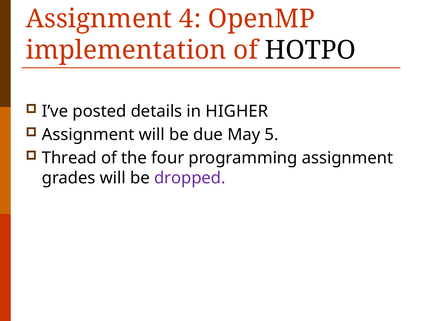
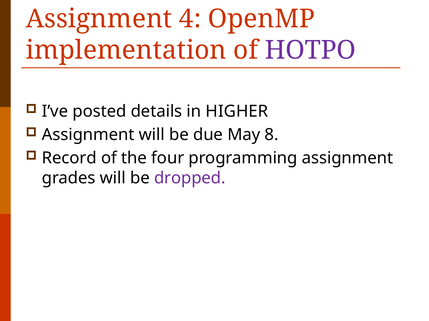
HOTPO colour: black -> purple
5: 5 -> 8
Thread: Thread -> Record
